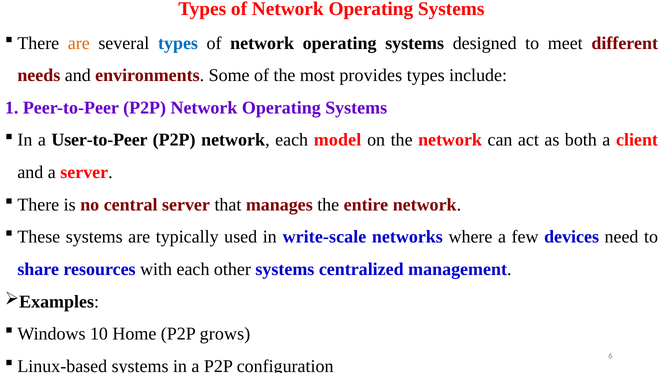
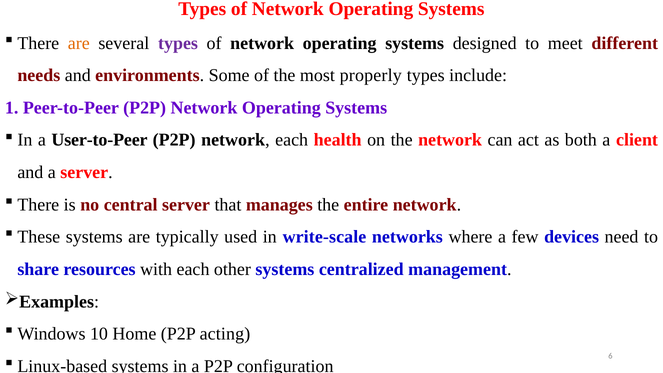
types at (178, 43) colour: blue -> purple
provides: provides -> properly
model: model -> health
grows: grows -> acting
